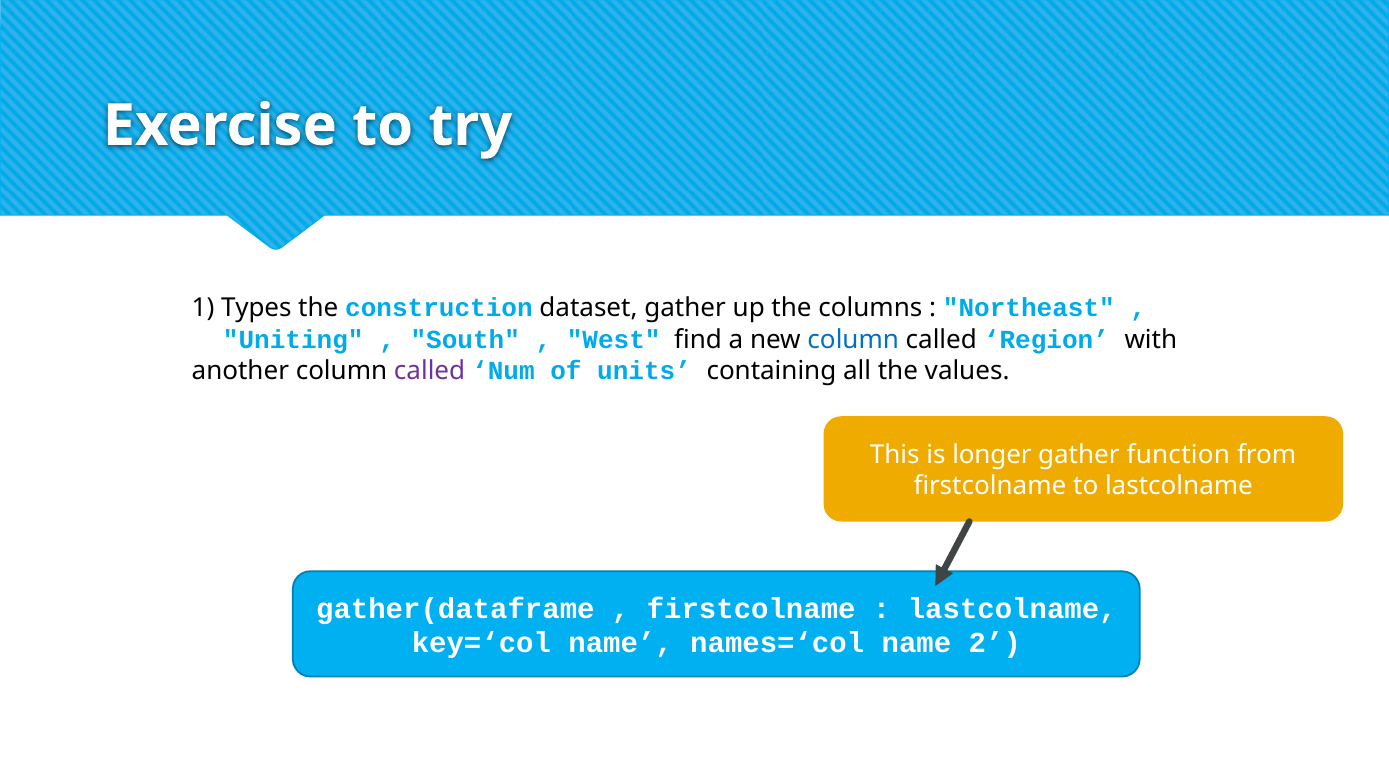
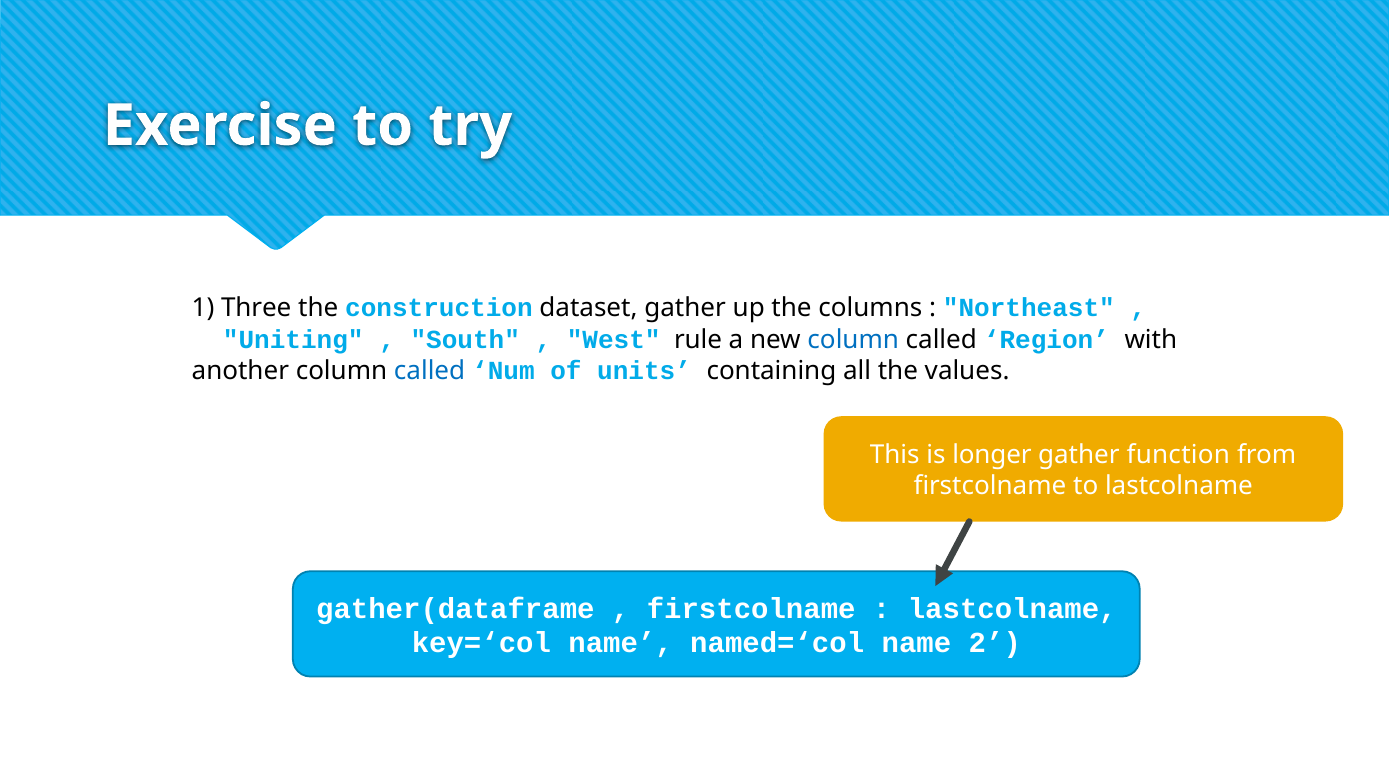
Types: Types -> Three
find: find -> rule
called at (430, 370) colour: purple -> blue
names=‘col: names=‘col -> named=‘col
